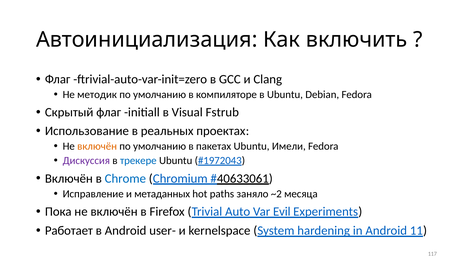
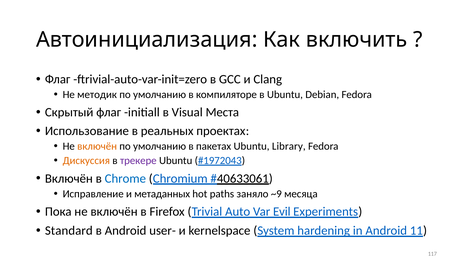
Fstrub: Fstrub -> Места
Имели: Имели -> Library
Дискуссия colour: purple -> orange
трекере colour: blue -> purple
~2: ~2 -> ~9
Работает: Работает -> Standard
